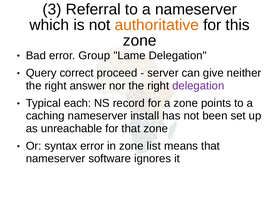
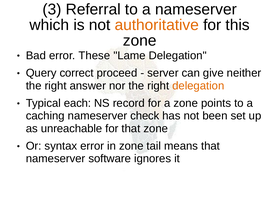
Group: Group -> These
delegation at (198, 85) colour: purple -> orange
install: install -> check
list: list -> tail
